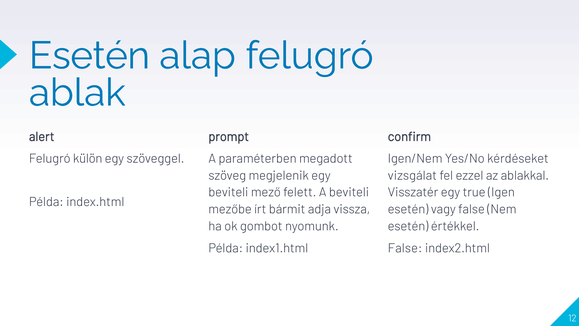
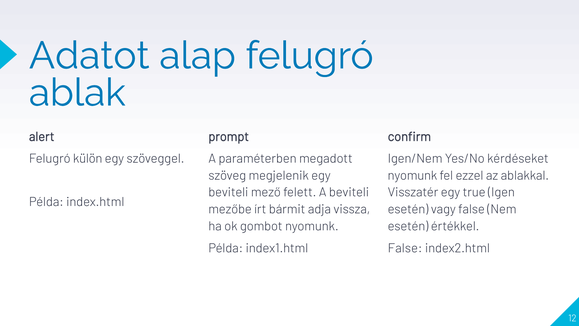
Esetén at (89, 56): Esetén -> Adatot
vizsgálat at (412, 175): vizsgálat -> nyomunk
